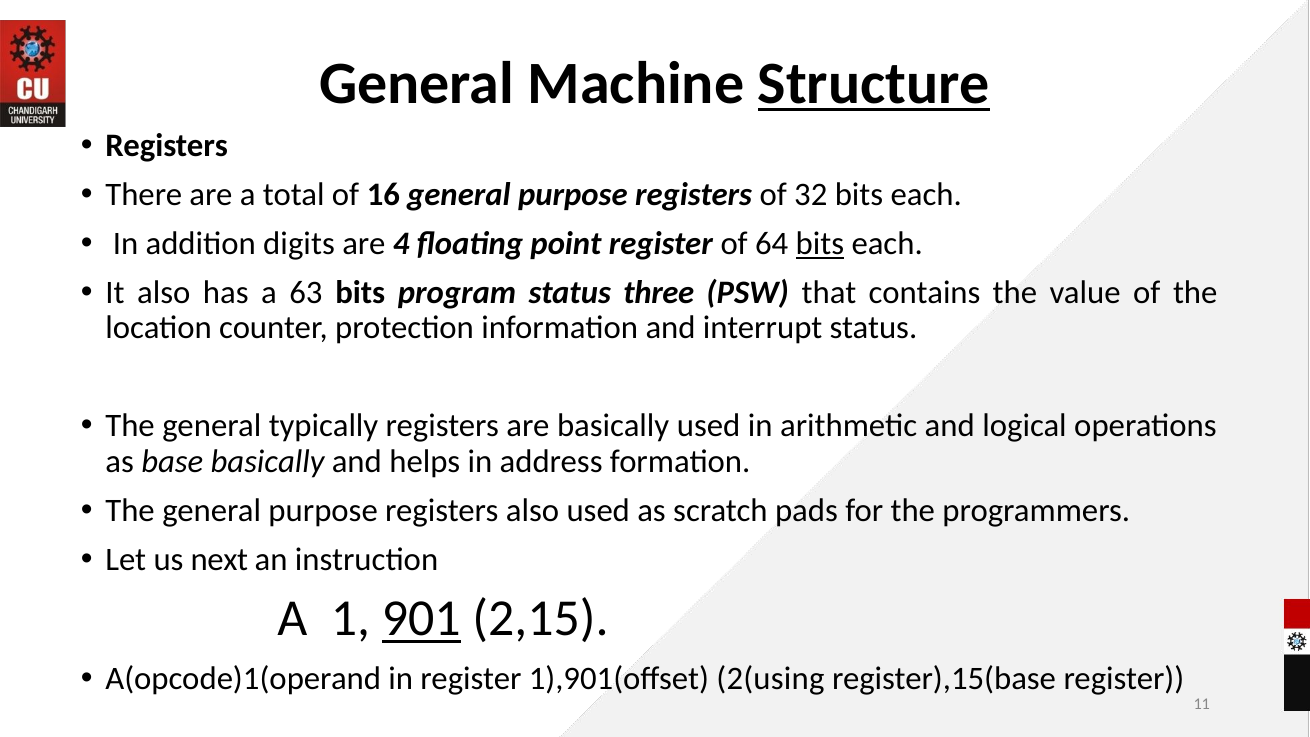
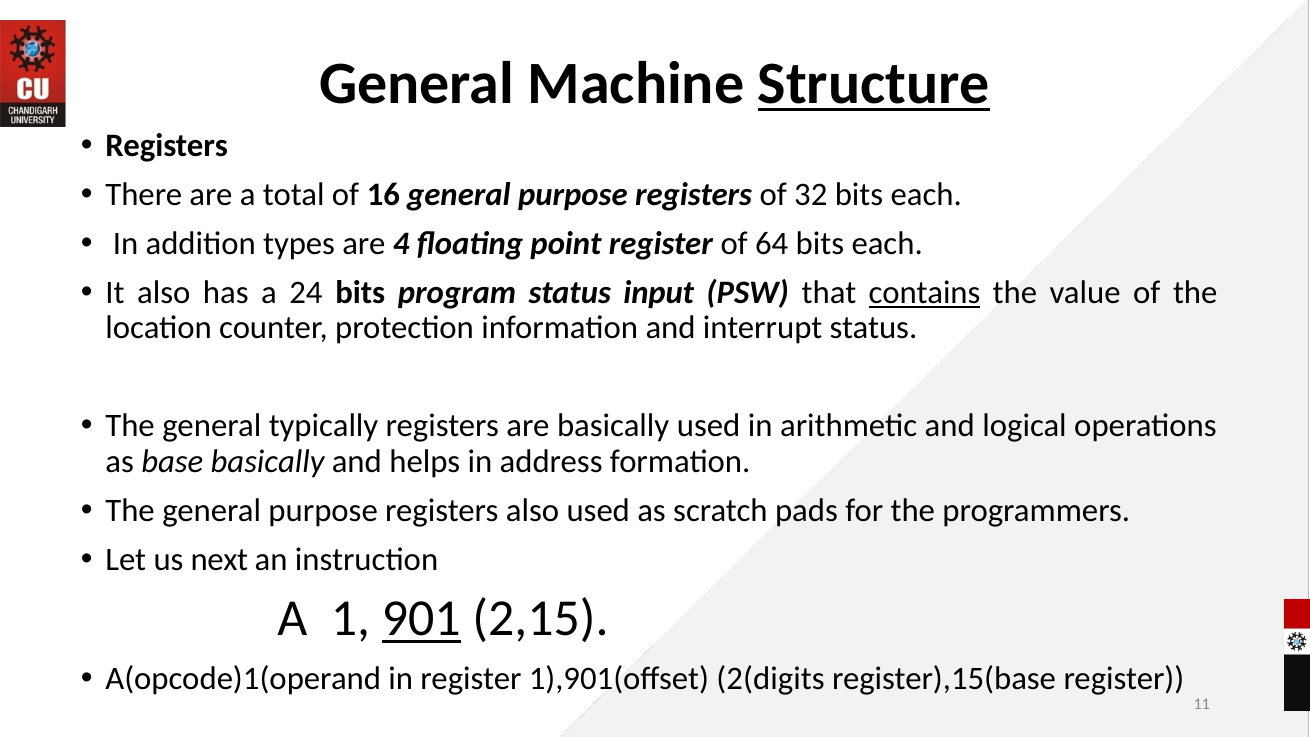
digits: digits -> types
bits at (820, 244) underline: present -> none
63: 63 -> 24
three: three -> input
contains underline: none -> present
2(using: 2(using -> 2(digits
